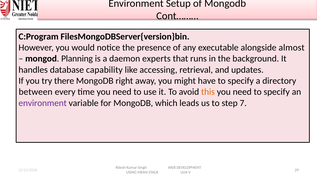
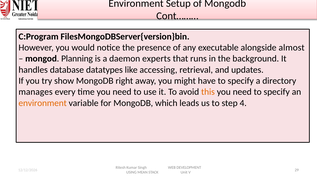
capability: capability -> datatypes
there: there -> show
between: between -> manages
environment at (43, 103) colour: purple -> orange
7: 7 -> 4
